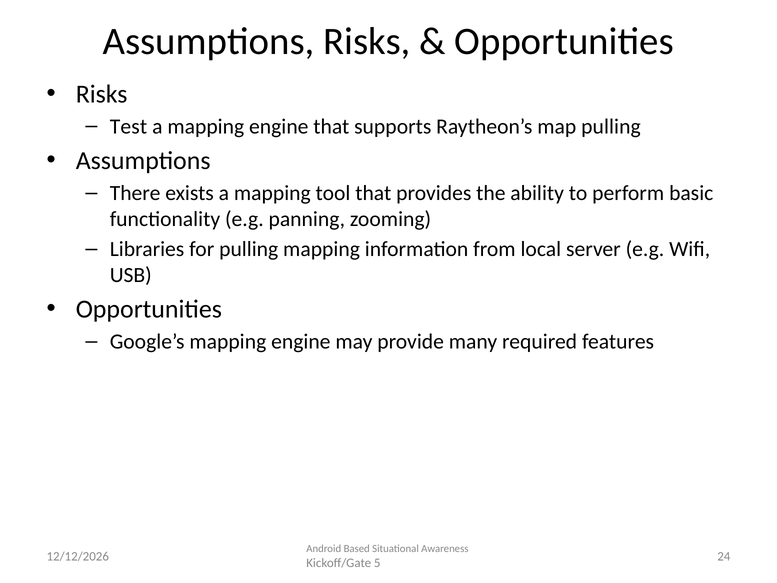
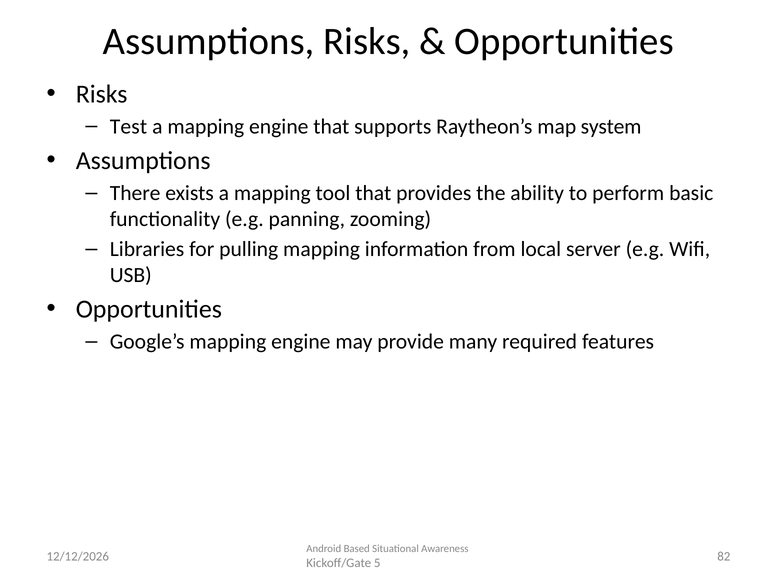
map pulling: pulling -> system
24: 24 -> 82
